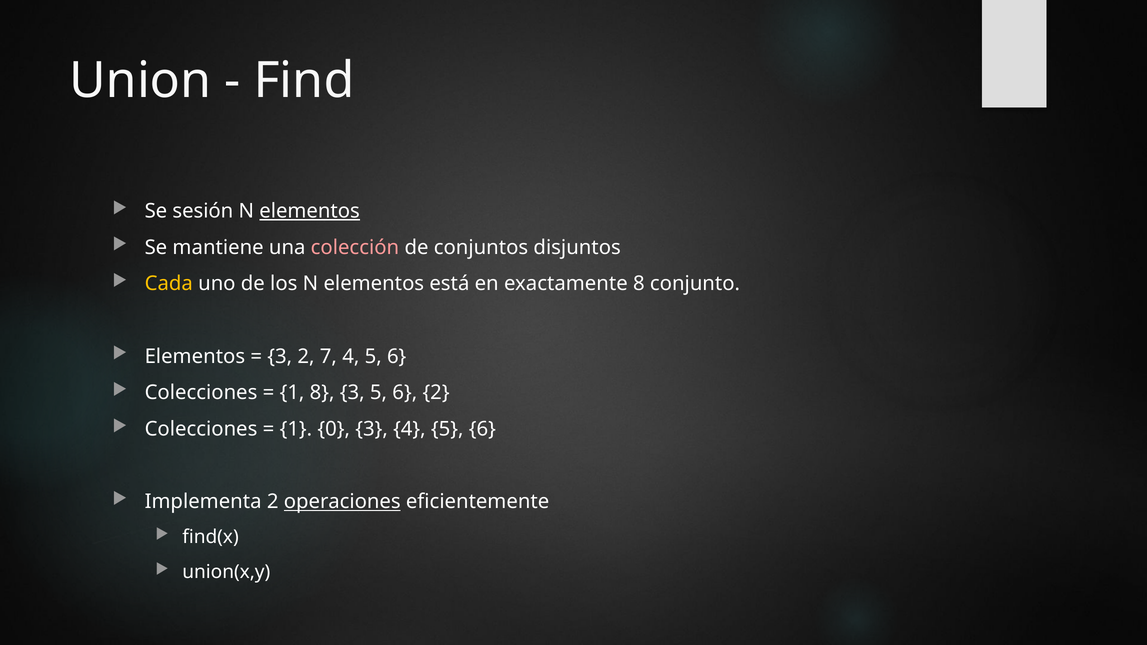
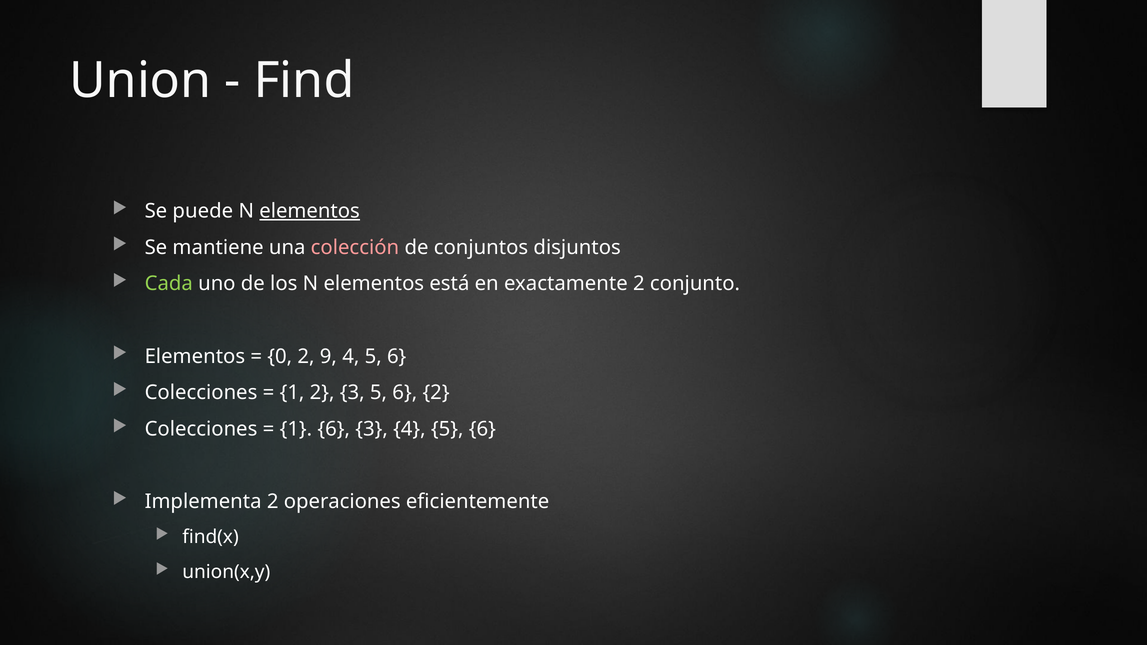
sesión: sesión -> puede
Cada colour: yellow -> light green
exactamente 8: 8 -> 2
3 at (280, 356): 3 -> 0
7: 7 -> 9
1 8: 8 -> 2
1 0: 0 -> 6
operaciones underline: present -> none
